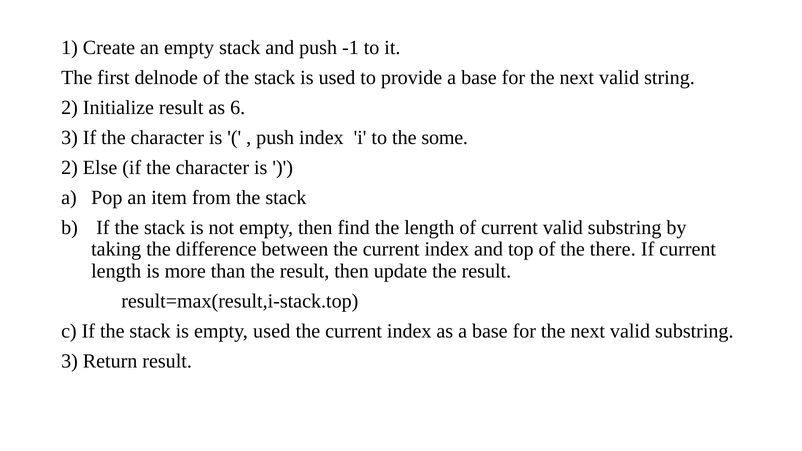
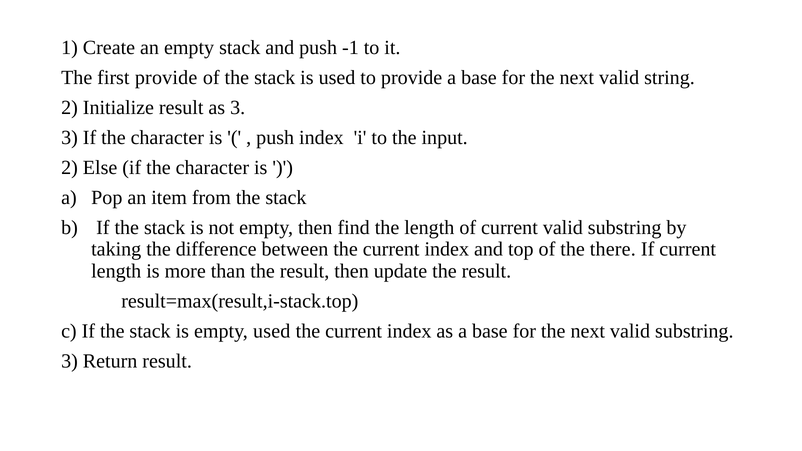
first delnode: delnode -> provide
as 6: 6 -> 3
some: some -> input
